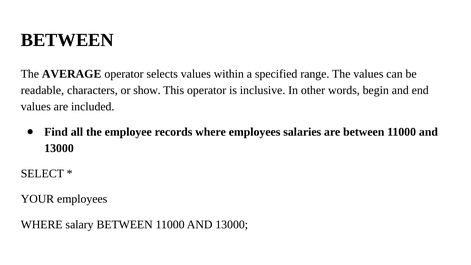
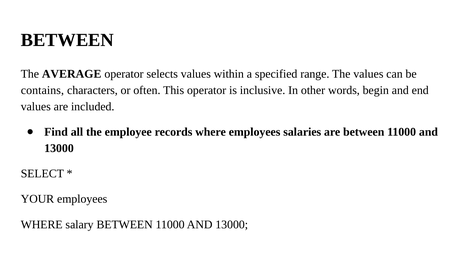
readable: readable -> contains
show: show -> often
